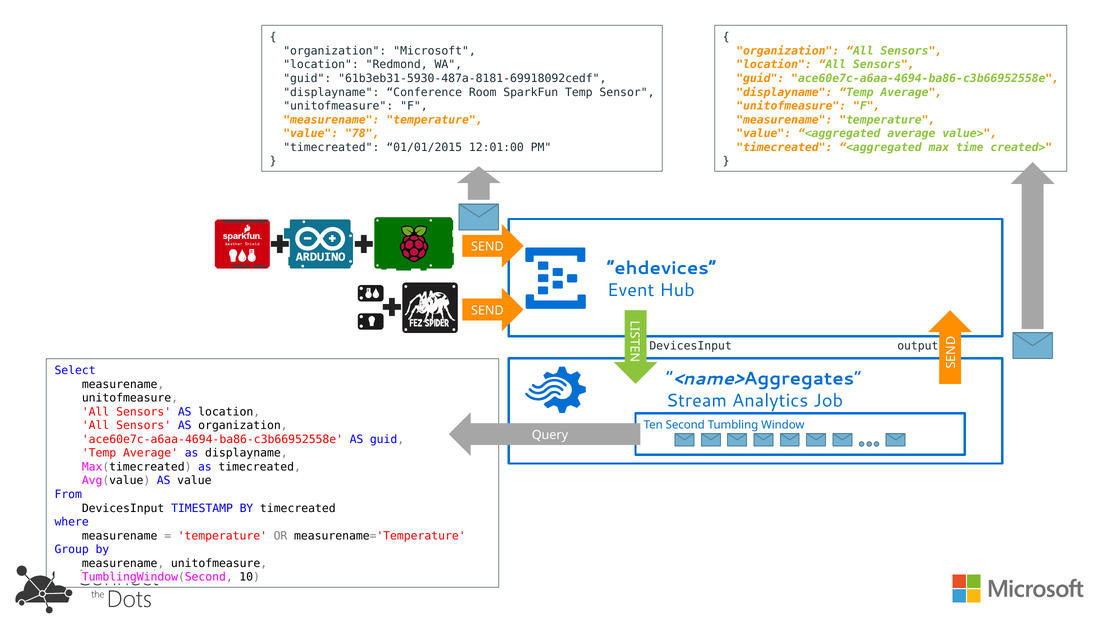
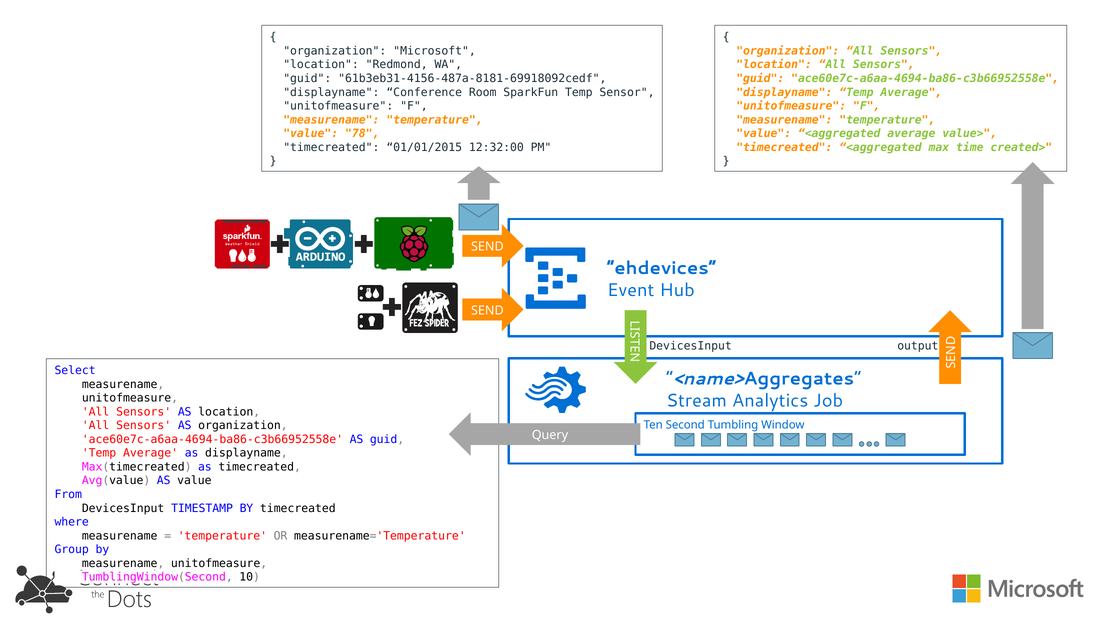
61b3eb31-5930-487a-8181-69918092cedf: 61b3eb31-5930-487a-8181-69918092cedf -> 61b3eb31-4156-487a-8181-69918092cedf
12:01:00: 12:01:00 -> 12:32:00
